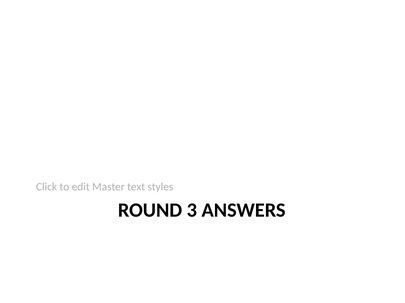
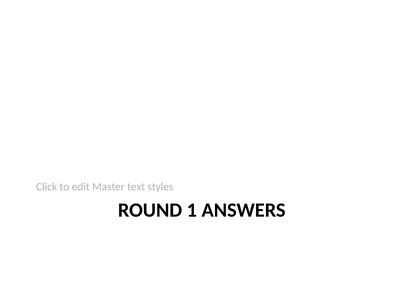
3: 3 -> 1
